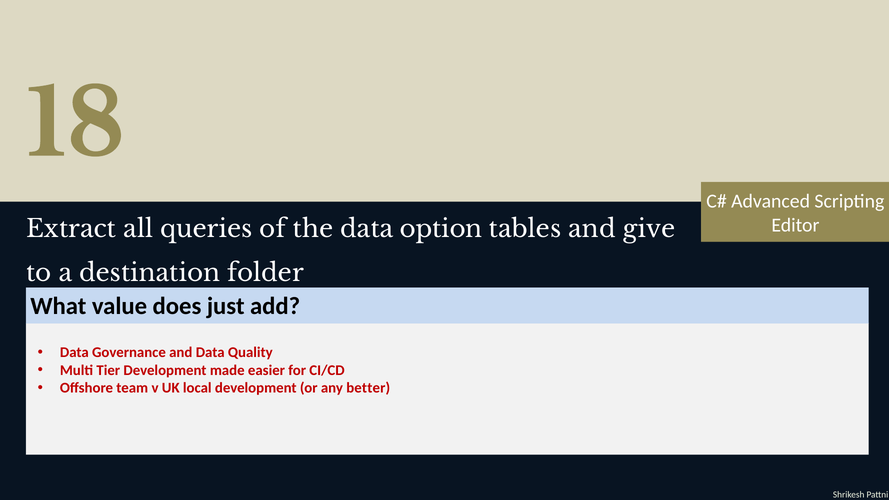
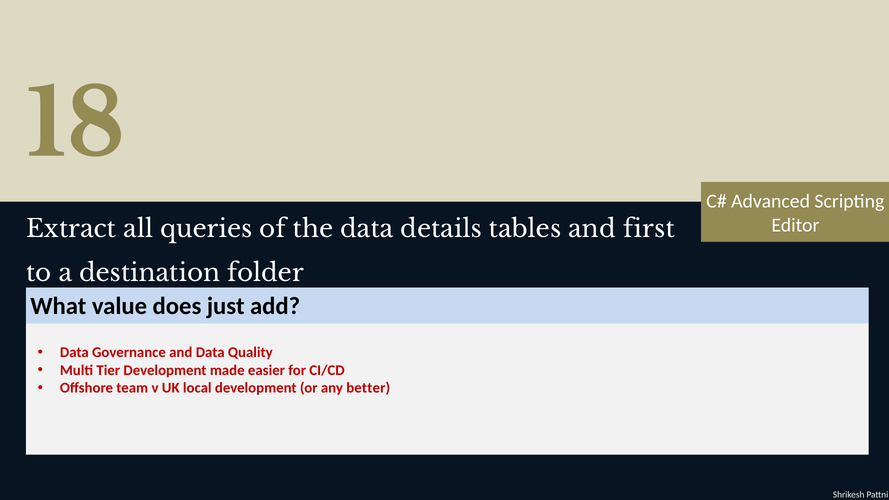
option: option -> details
give: give -> first
